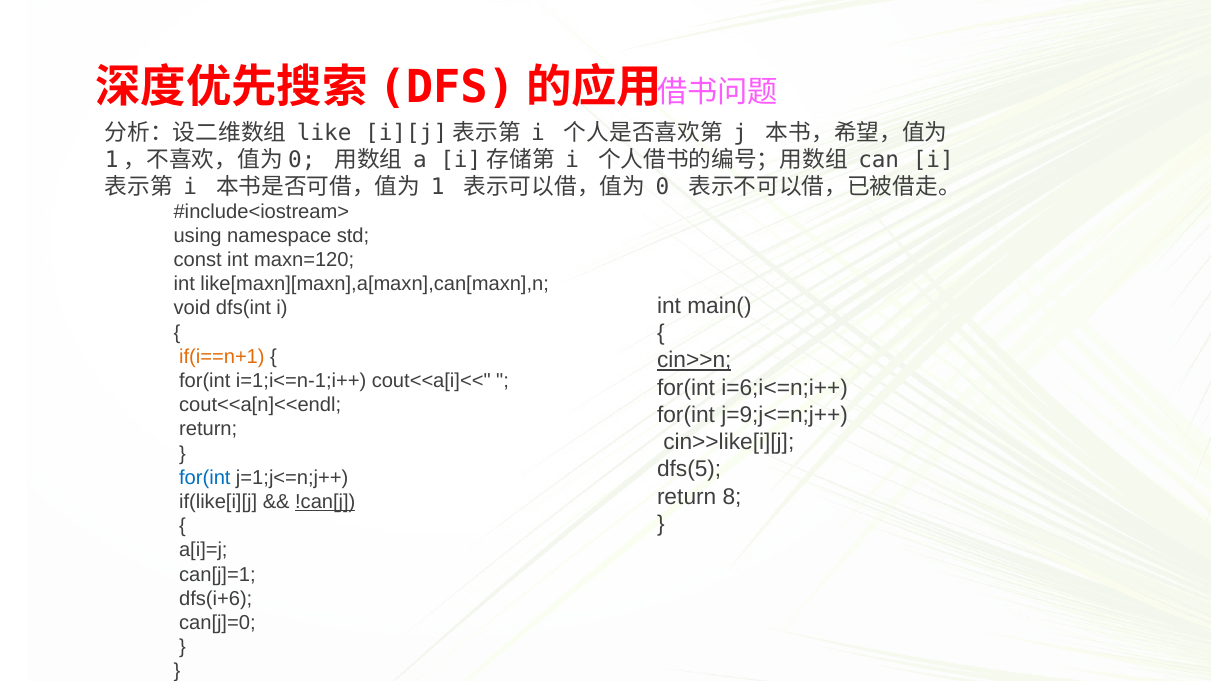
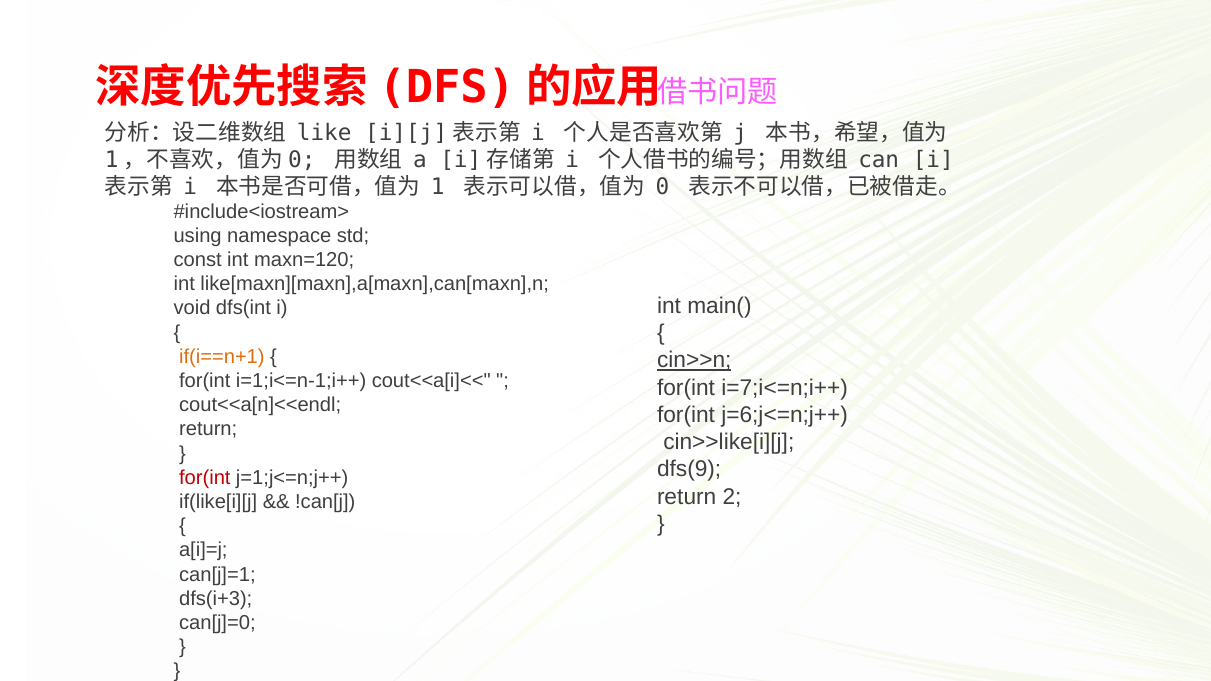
i=6;i<=n;i++: i=6;i<=n;i++ -> i=7;i<=n;i++
j=9;j<=n;j++: j=9;j<=n;j++ -> j=6;j<=n;j++
dfs(5: dfs(5 -> dfs(9
for(int at (205, 478) colour: blue -> red
8: 8 -> 2
!can[j underline: present -> none
dfs(i+6: dfs(i+6 -> dfs(i+3
